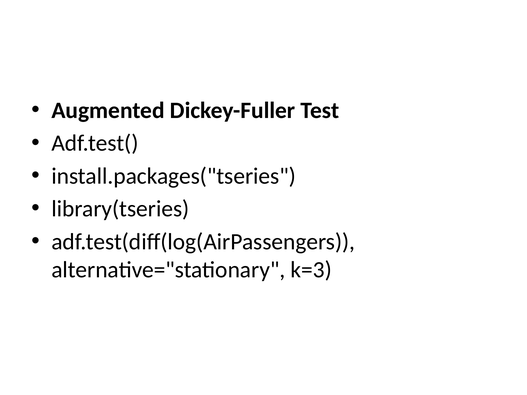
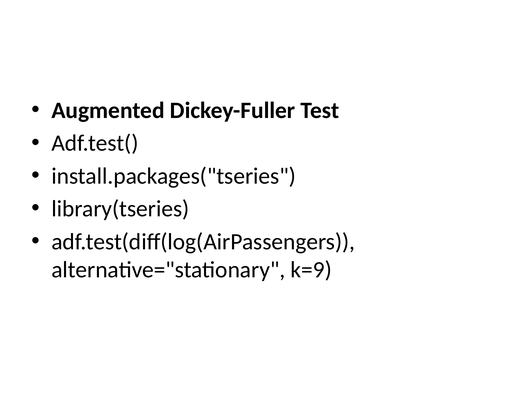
k=3: k=3 -> k=9
